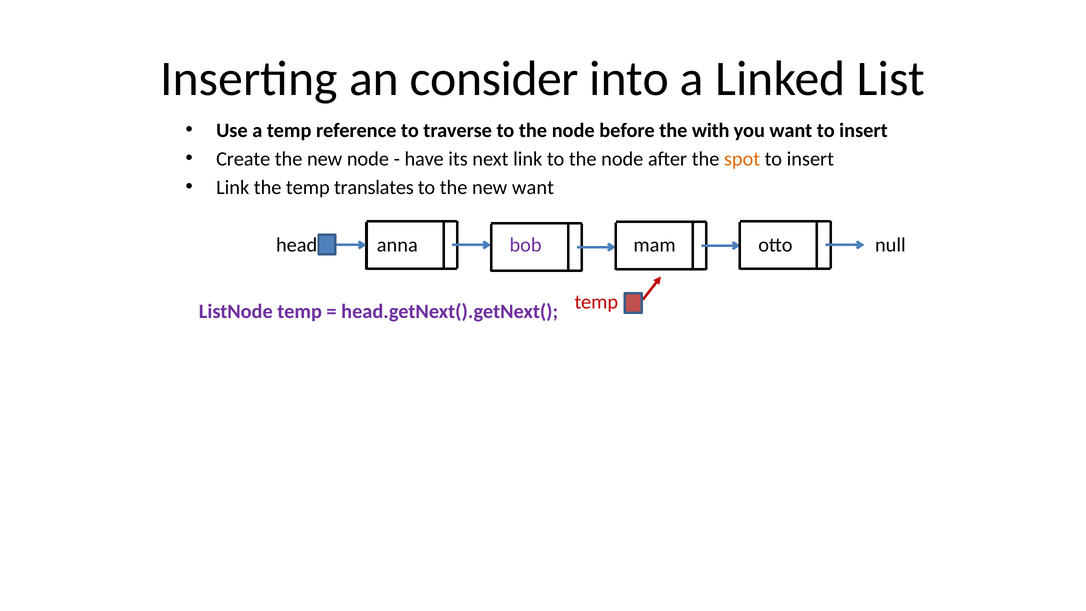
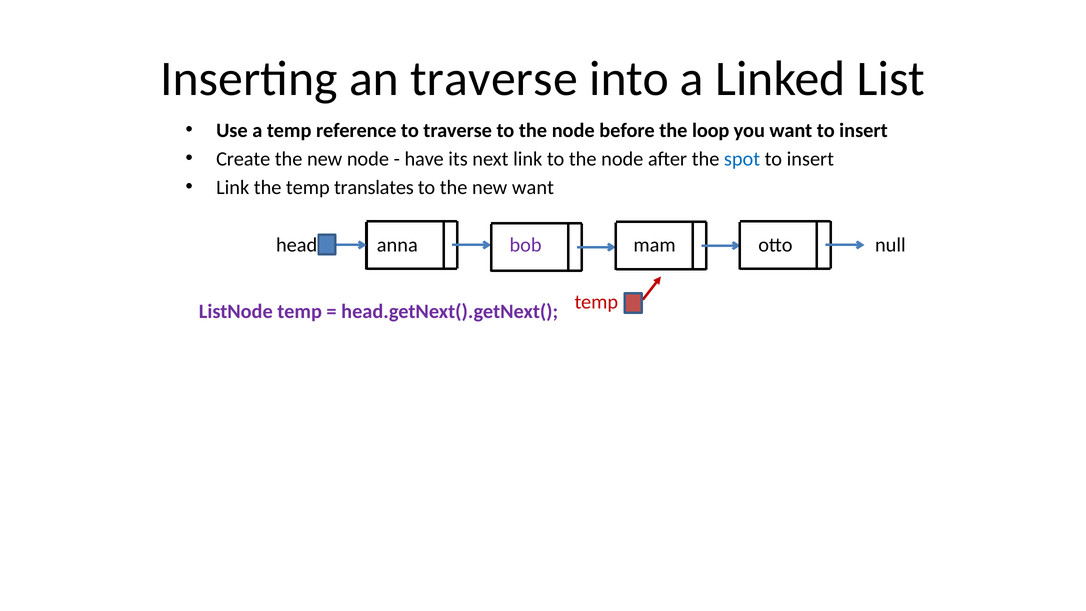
an consider: consider -> traverse
with: with -> loop
spot colour: orange -> blue
